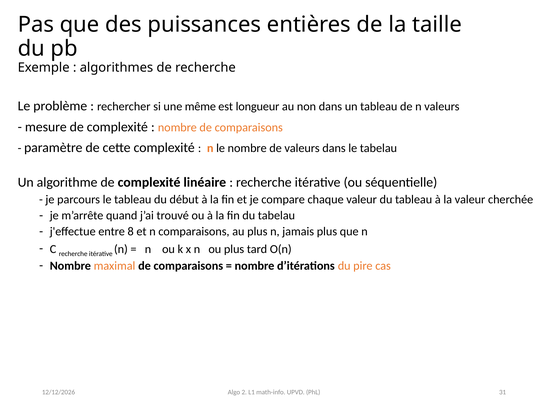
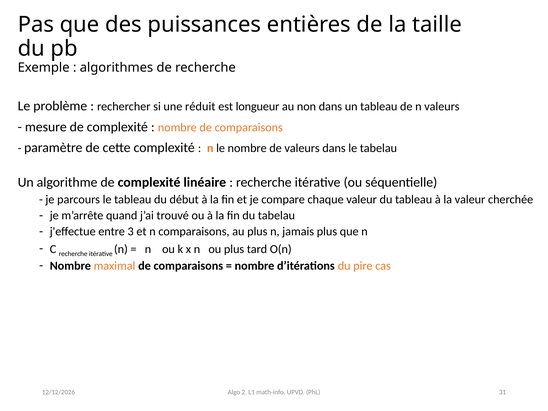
même: même -> réduit
8: 8 -> 3
